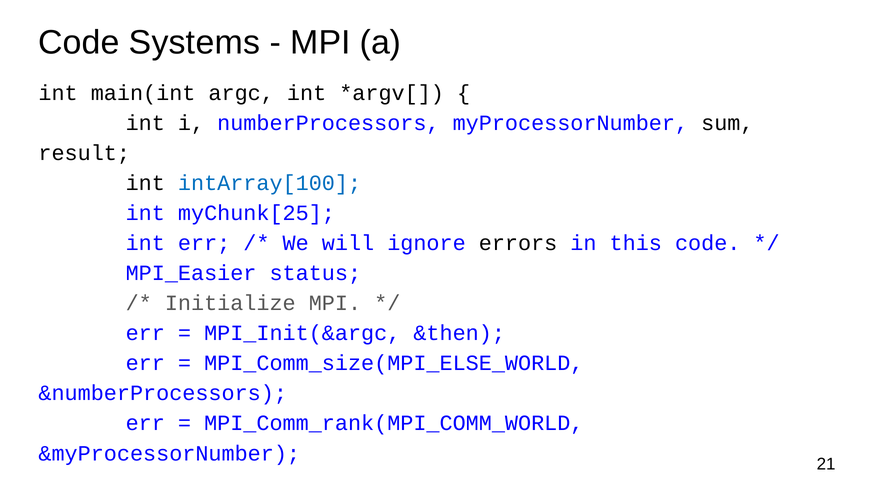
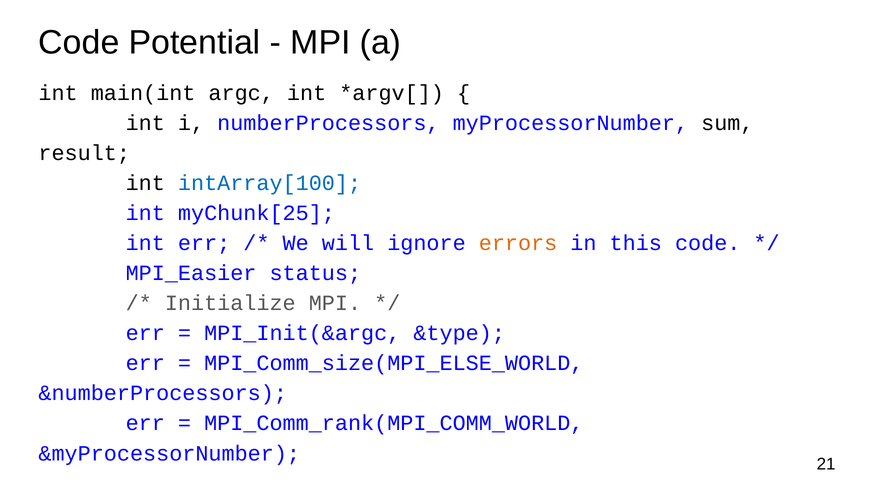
Systems: Systems -> Potential
errors colour: black -> orange
&then: &then -> &type
